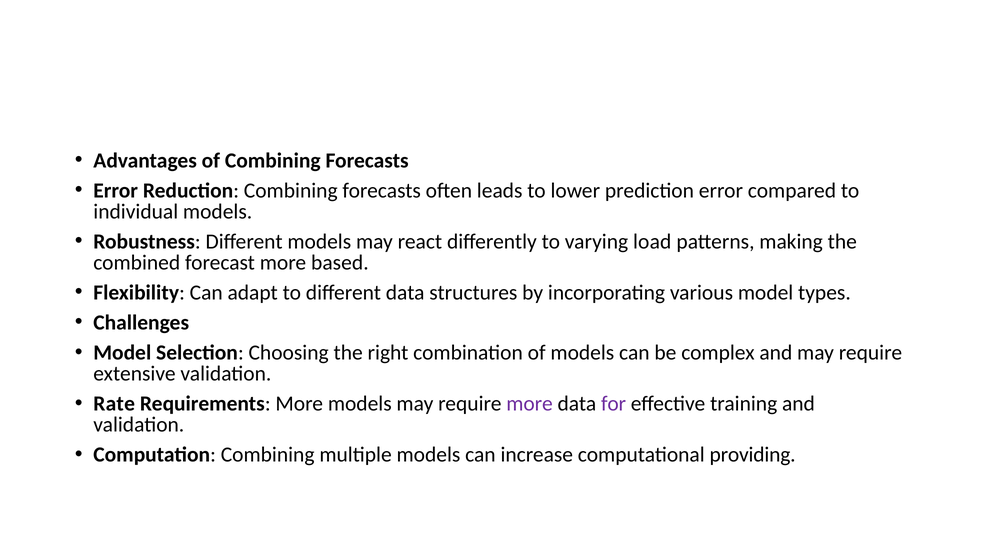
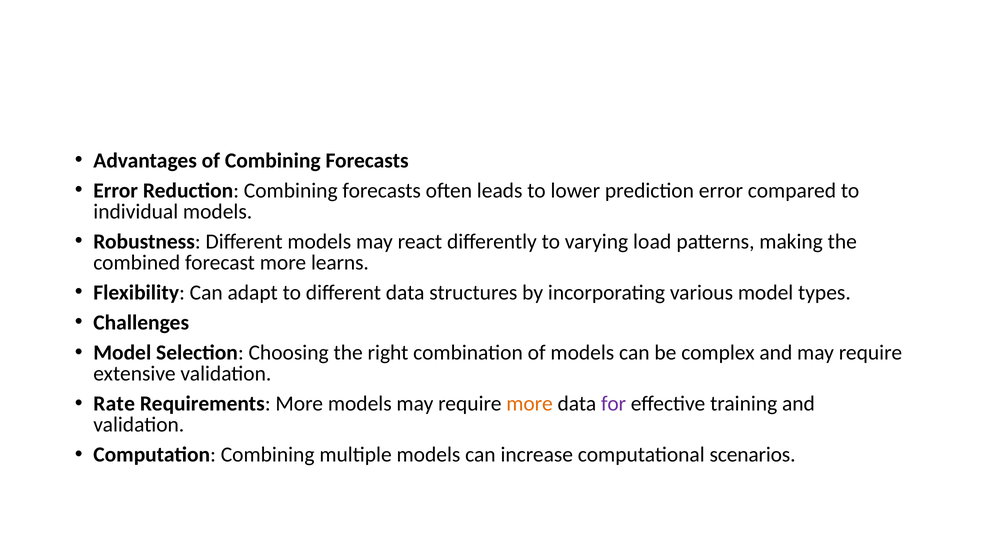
based: based -> learns
more at (530, 404) colour: purple -> orange
providing: providing -> scenarios
